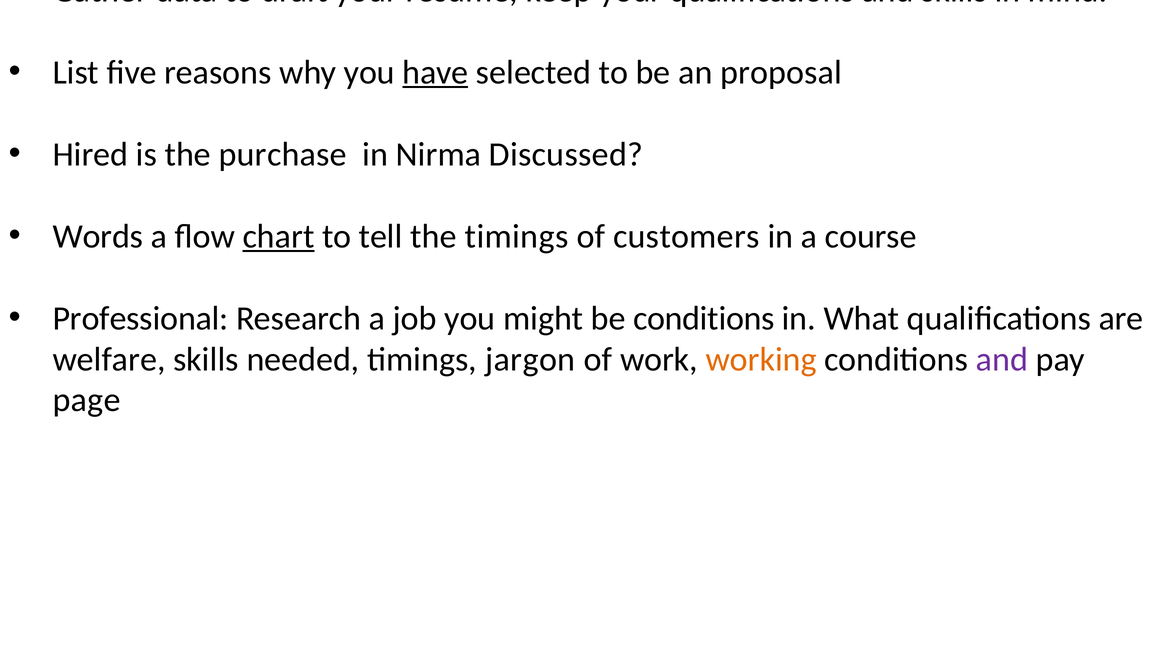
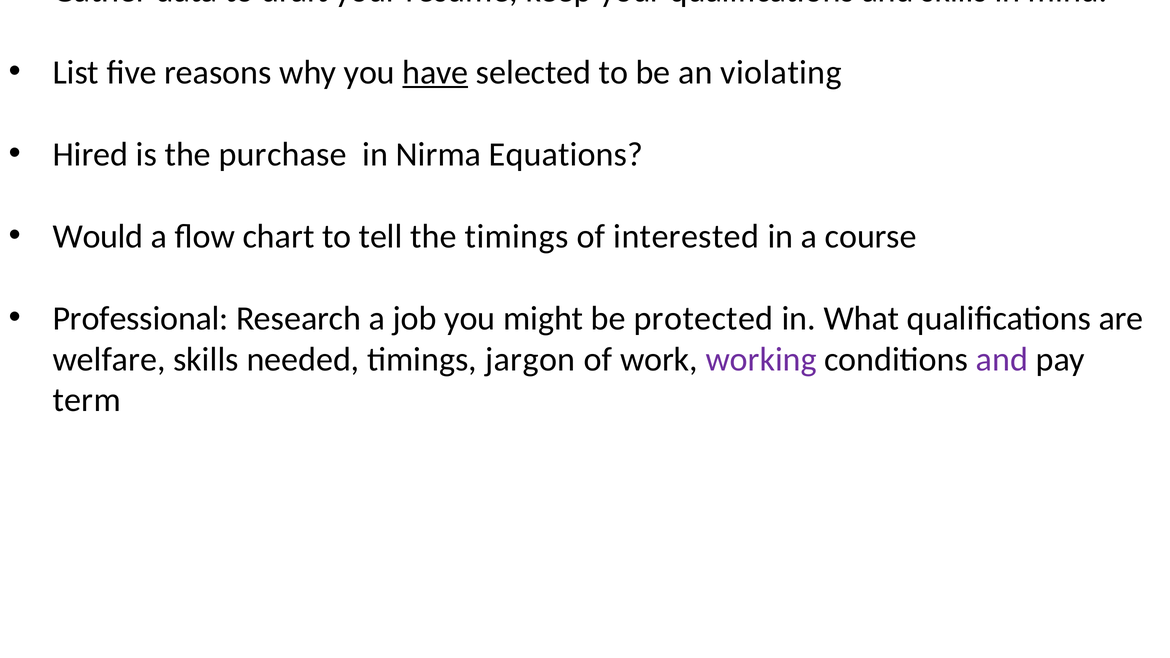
proposal: proposal -> violating
Discussed: Discussed -> Equations
Words: Words -> Would
chart underline: present -> none
customers: customers -> interested
be conditions: conditions -> protected
working colour: orange -> purple
page: page -> term
